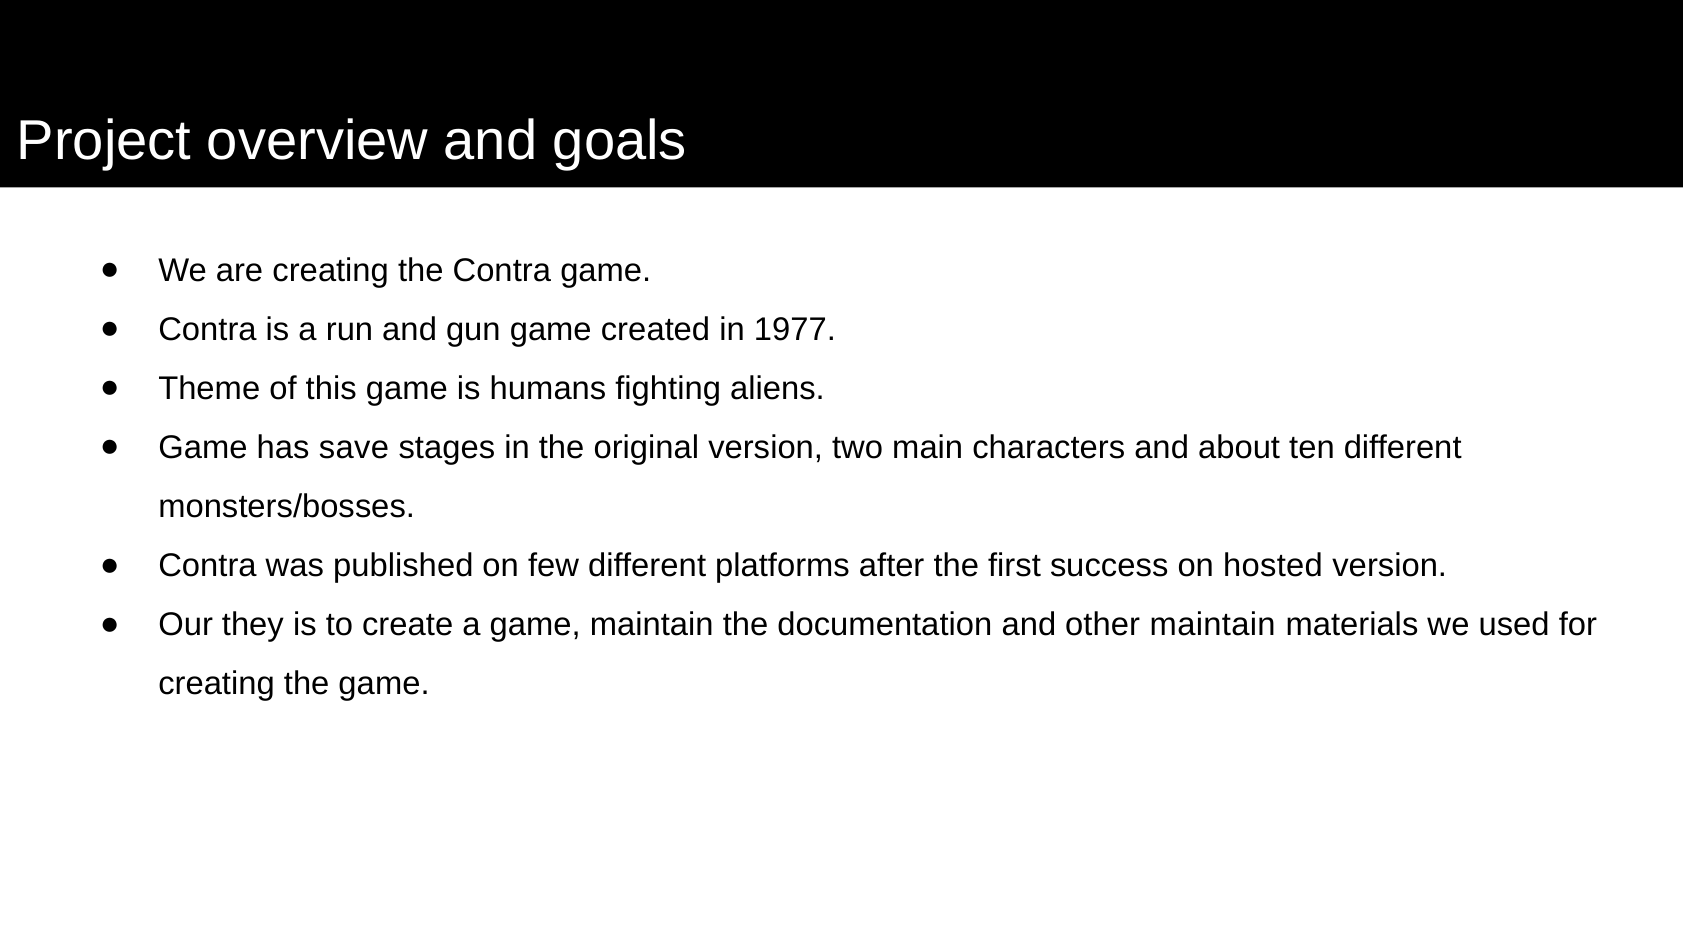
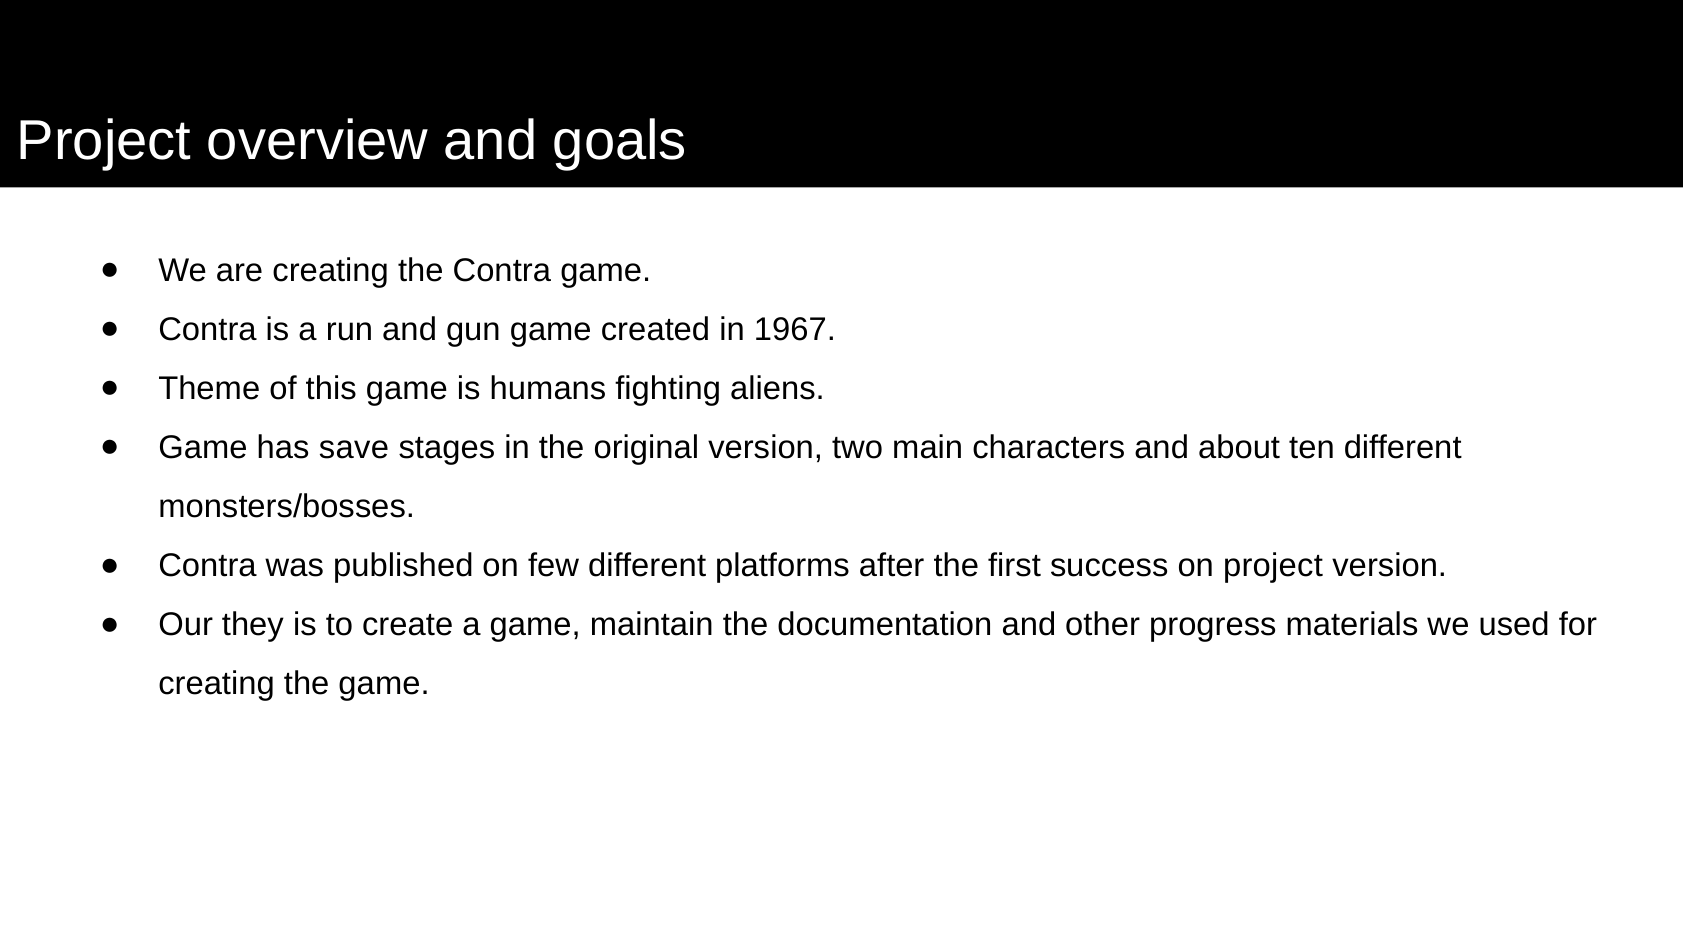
1977: 1977 -> 1967
on hosted: hosted -> project
other maintain: maintain -> progress
